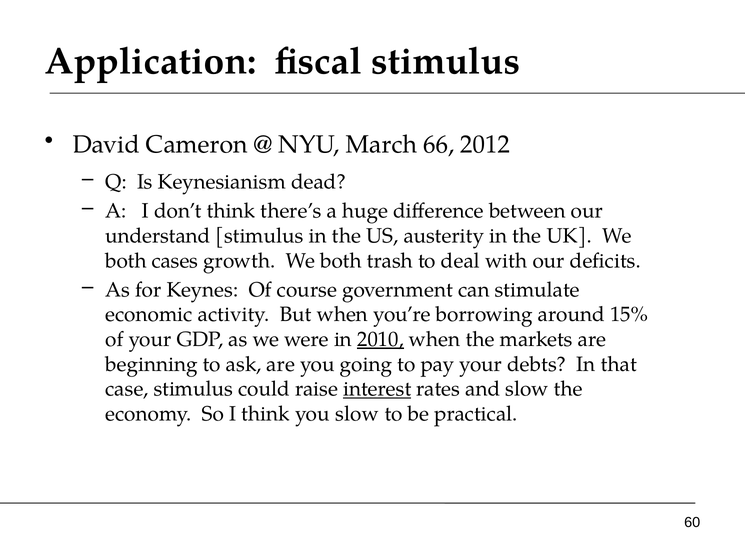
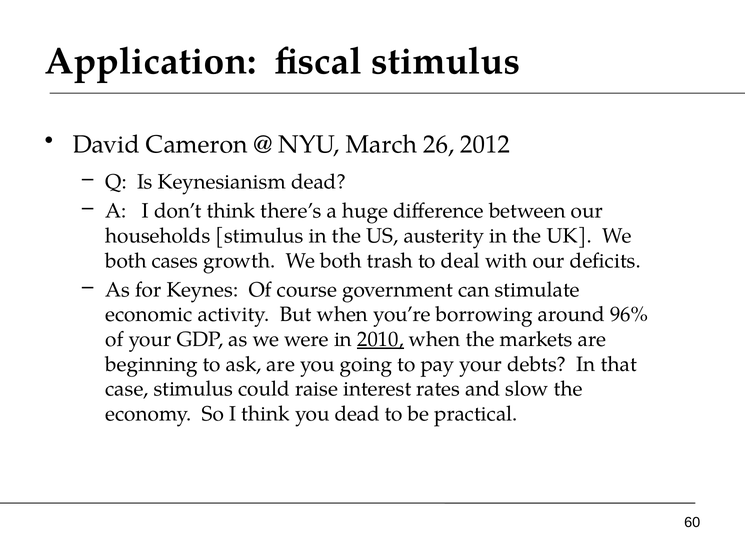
66: 66 -> 26
understand: understand -> households
15%: 15% -> 96%
interest underline: present -> none
you slow: slow -> dead
